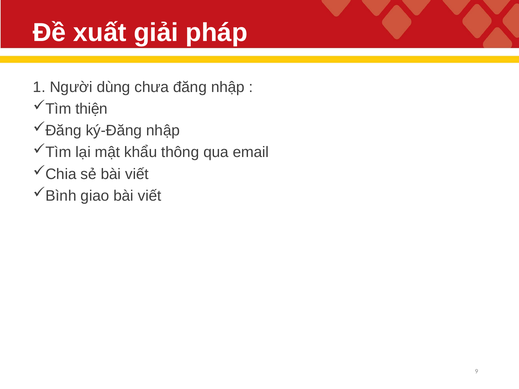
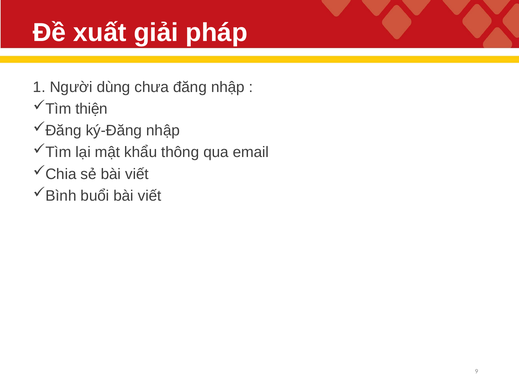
giao: giao -> buổi
